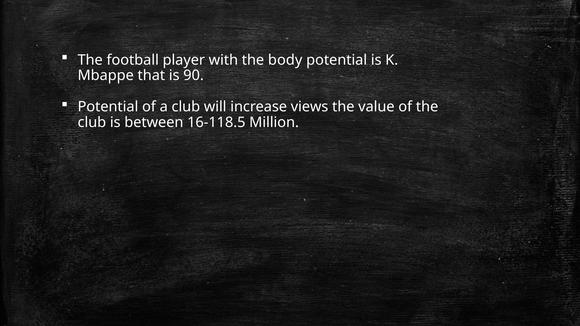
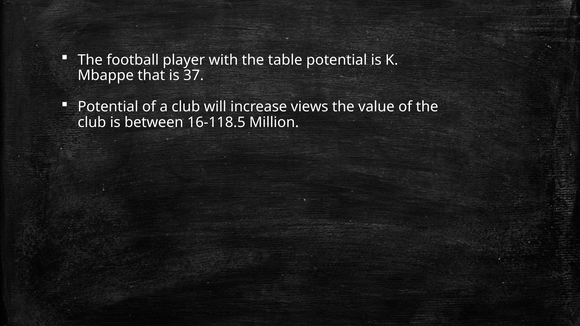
body: body -> table
90: 90 -> 37
